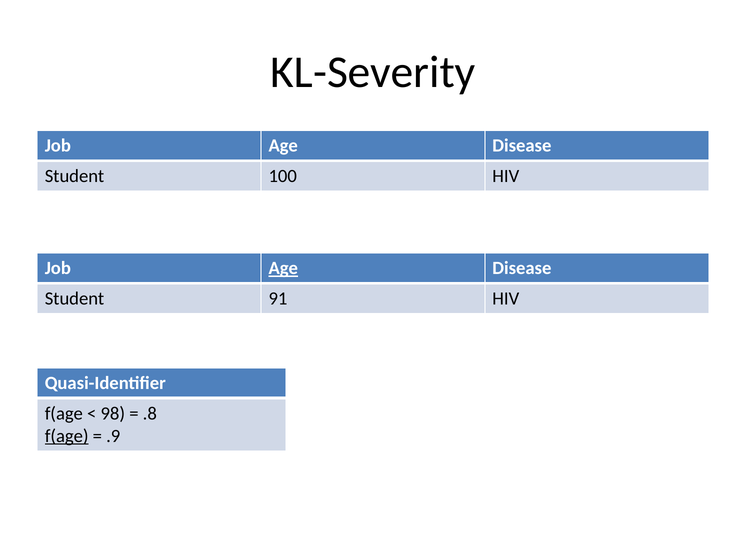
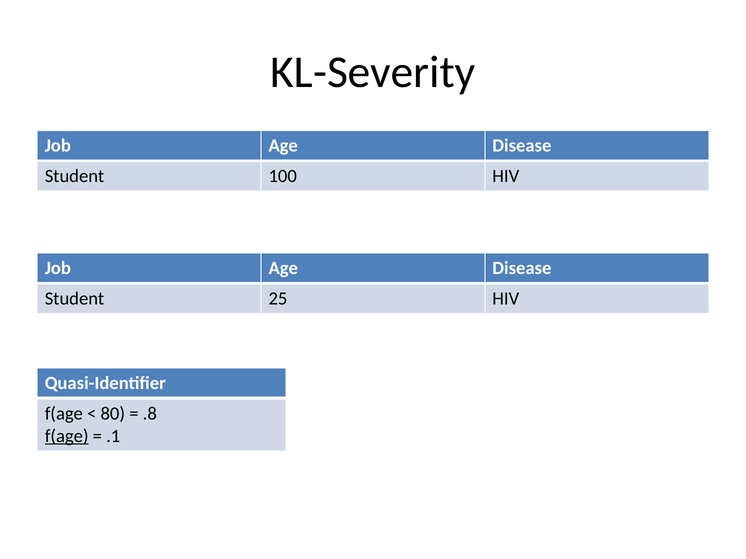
Age at (283, 269) underline: present -> none
91: 91 -> 25
98: 98 -> 80
.9: .9 -> .1
